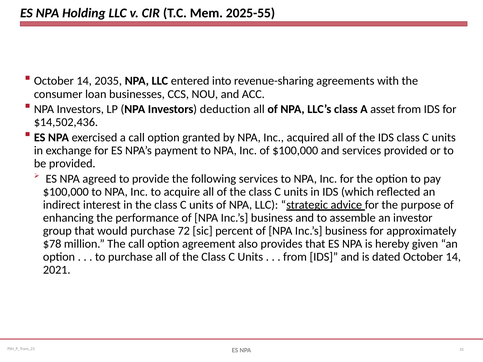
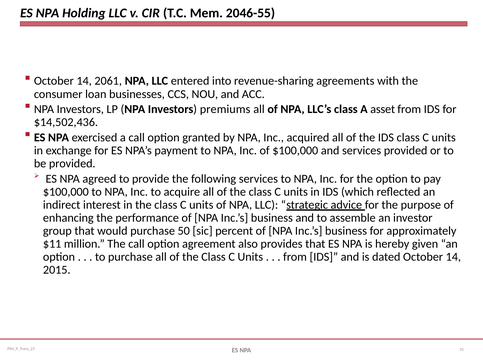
2025-55: 2025-55 -> 2046-55
2035: 2035 -> 2061
deduction: deduction -> premiums
72: 72 -> 50
$78: $78 -> $11
2021: 2021 -> 2015
